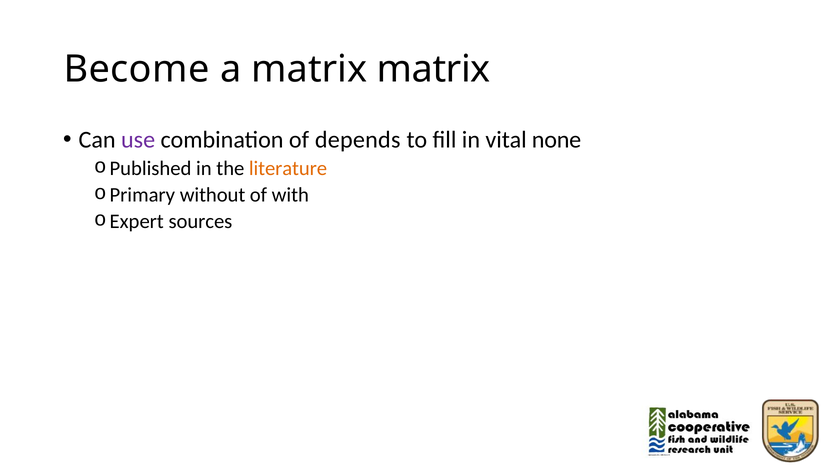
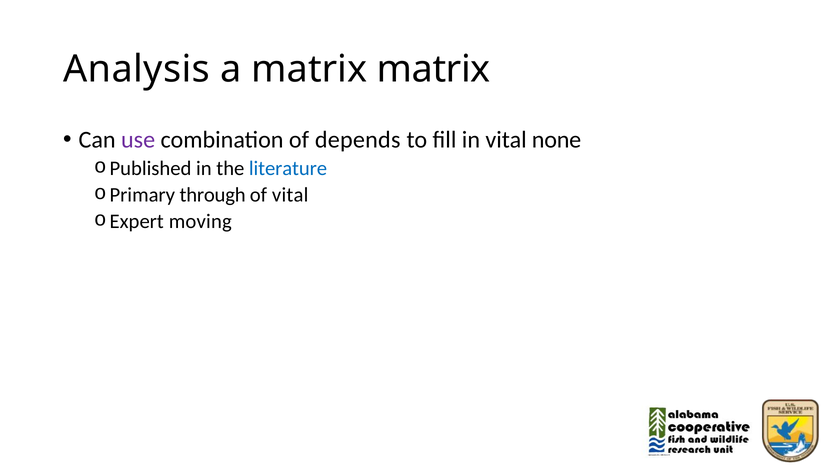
Become: Become -> Analysis
literature colour: orange -> blue
without: without -> through
of with: with -> vital
sources: sources -> moving
